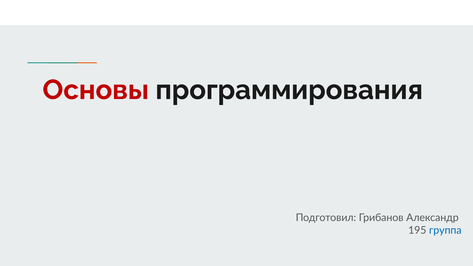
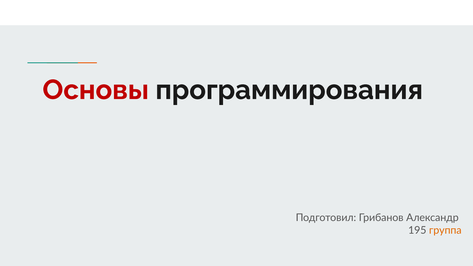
группа colour: blue -> orange
